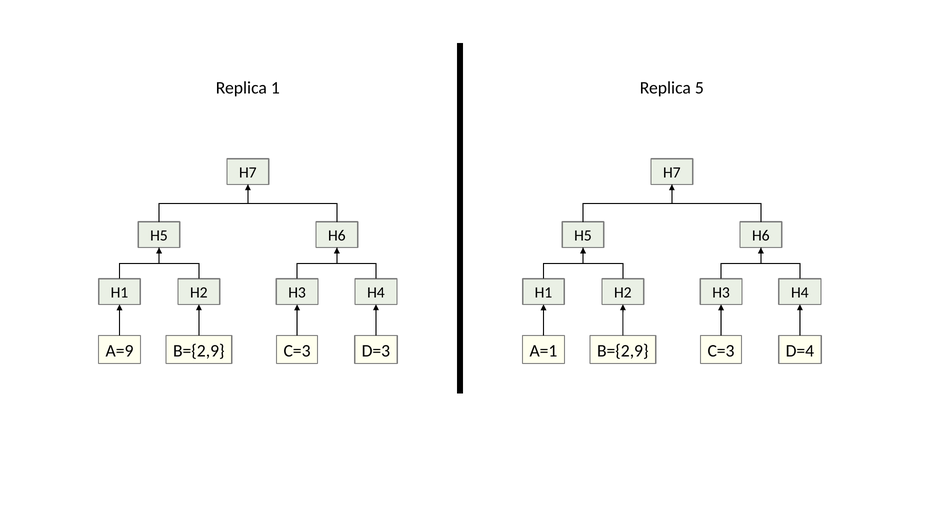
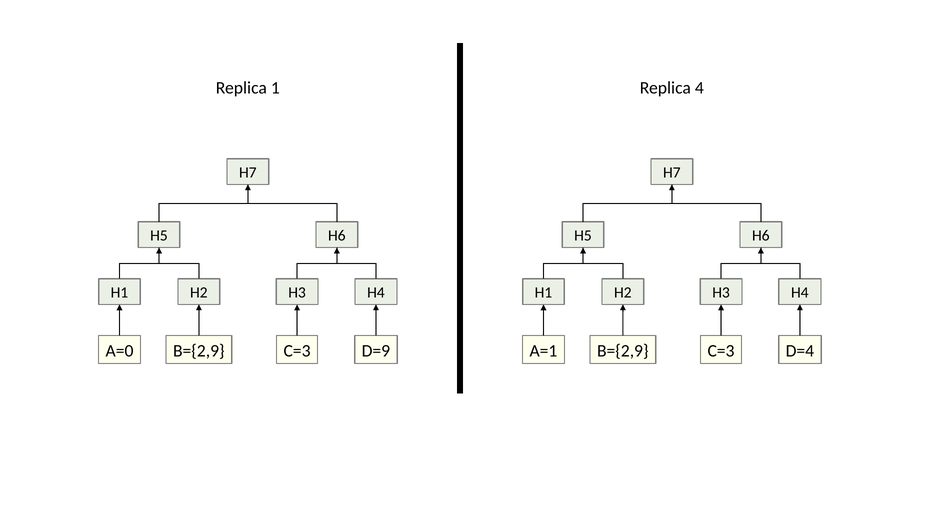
5: 5 -> 4
A=9: A=9 -> A=0
D=3: D=3 -> D=9
